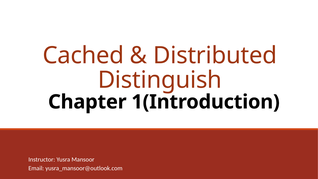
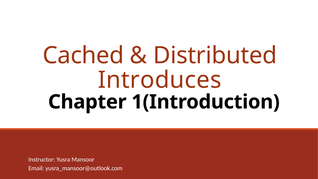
Distinguish: Distinguish -> Introduces
